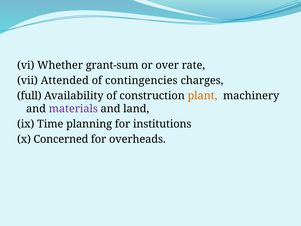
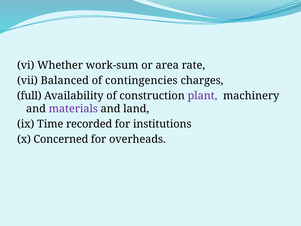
grant-sum: grant-sum -> work-sum
over: over -> area
Attended: Attended -> Balanced
plant colour: orange -> purple
planning: planning -> recorded
